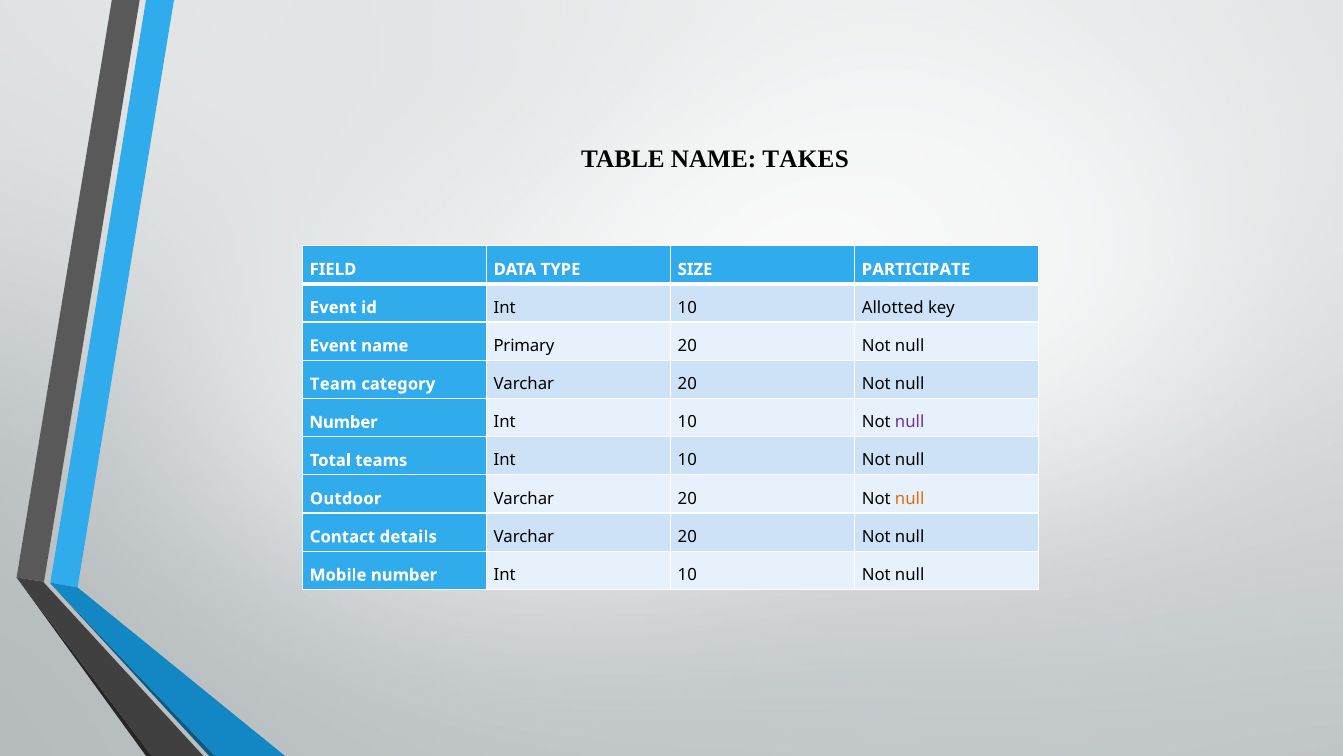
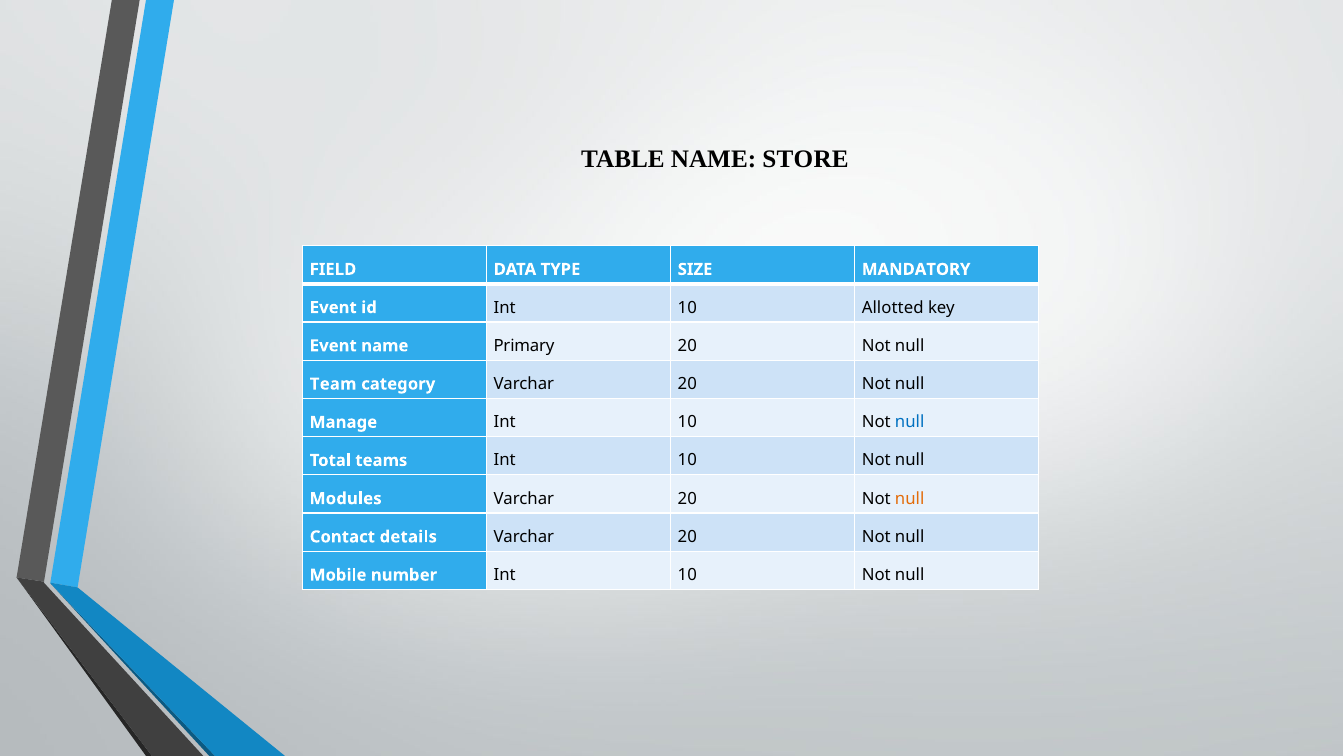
TAKES: TAKES -> STORE
PARTICIPATE: PARTICIPATE -> MANDATORY
Number at (344, 422): Number -> Manage
null at (910, 422) colour: purple -> blue
Outdoor: Outdoor -> Modules
